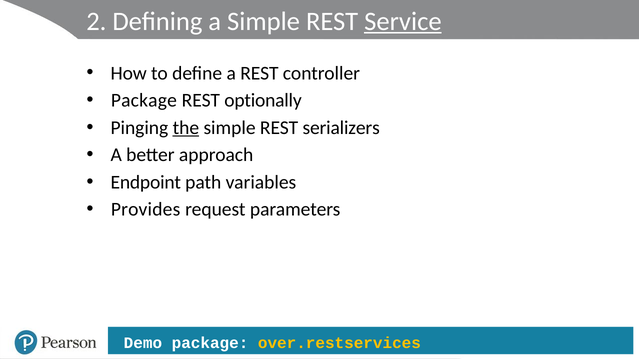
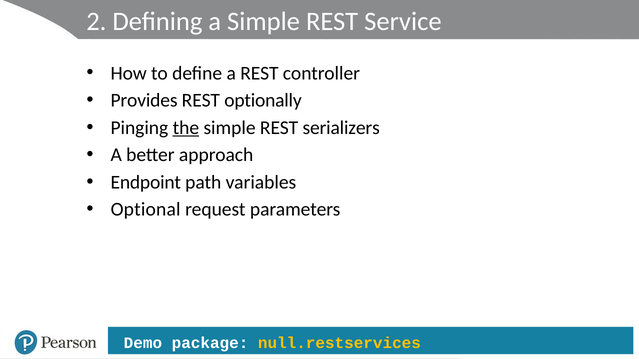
Service underline: present -> none
Package at (144, 100): Package -> Provides
Provides: Provides -> Optional
over.restservices: over.restservices -> null.restservices
